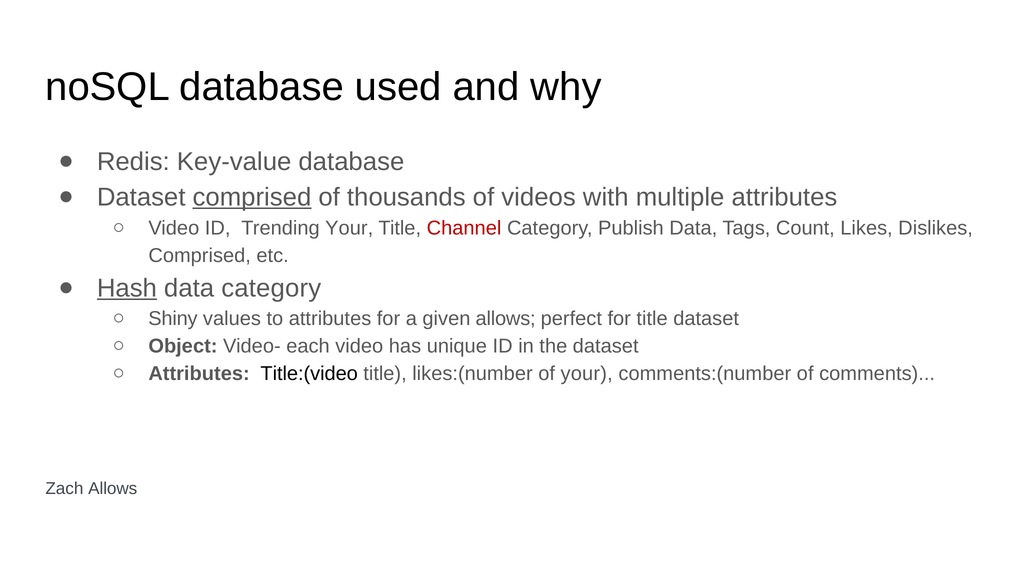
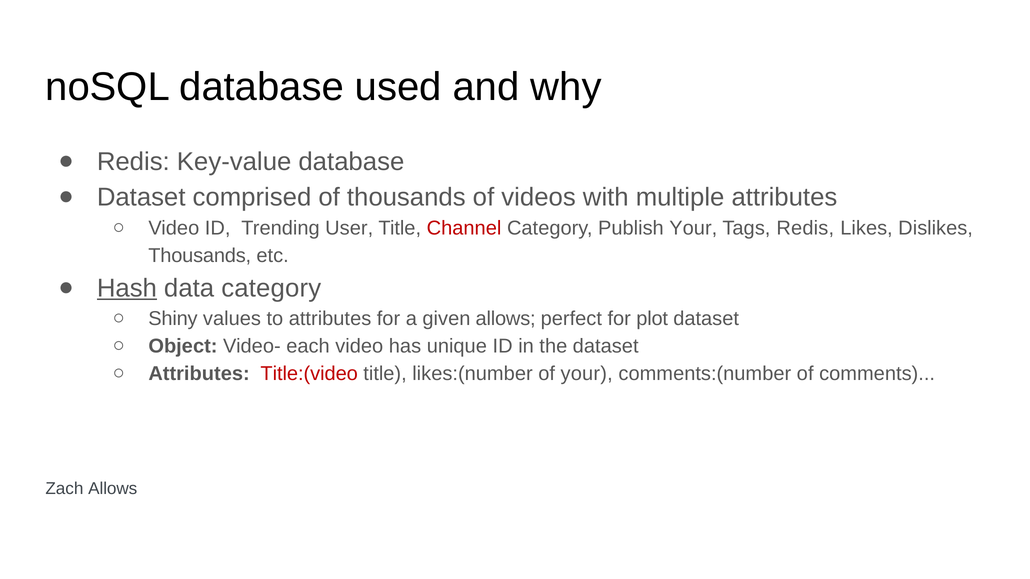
comprised at (252, 198) underline: present -> none
Trending Your: Your -> User
Publish Data: Data -> Your
Tags Count: Count -> Redis
Comprised at (200, 256): Comprised -> Thousands
for title: title -> plot
Title:(video colour: black -> red
